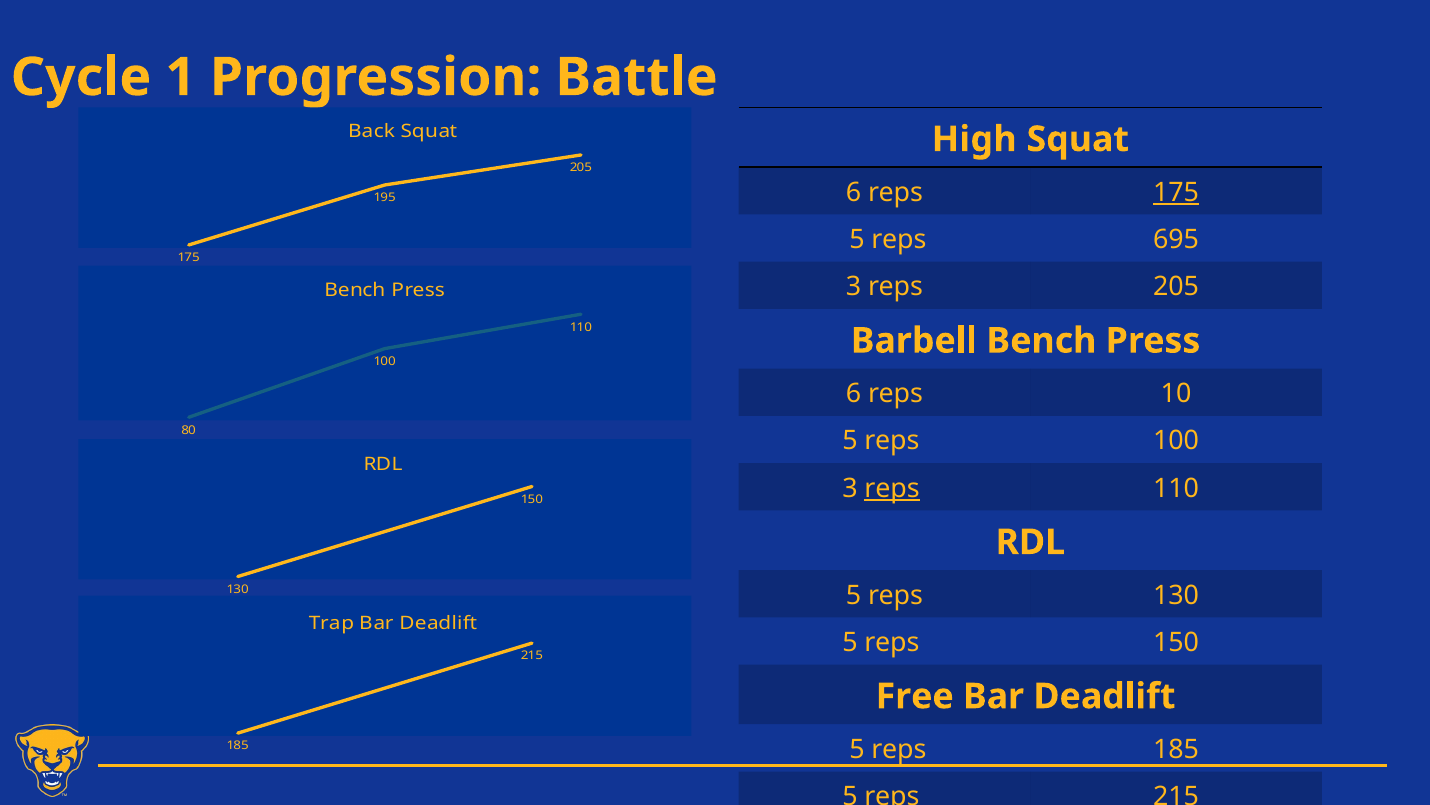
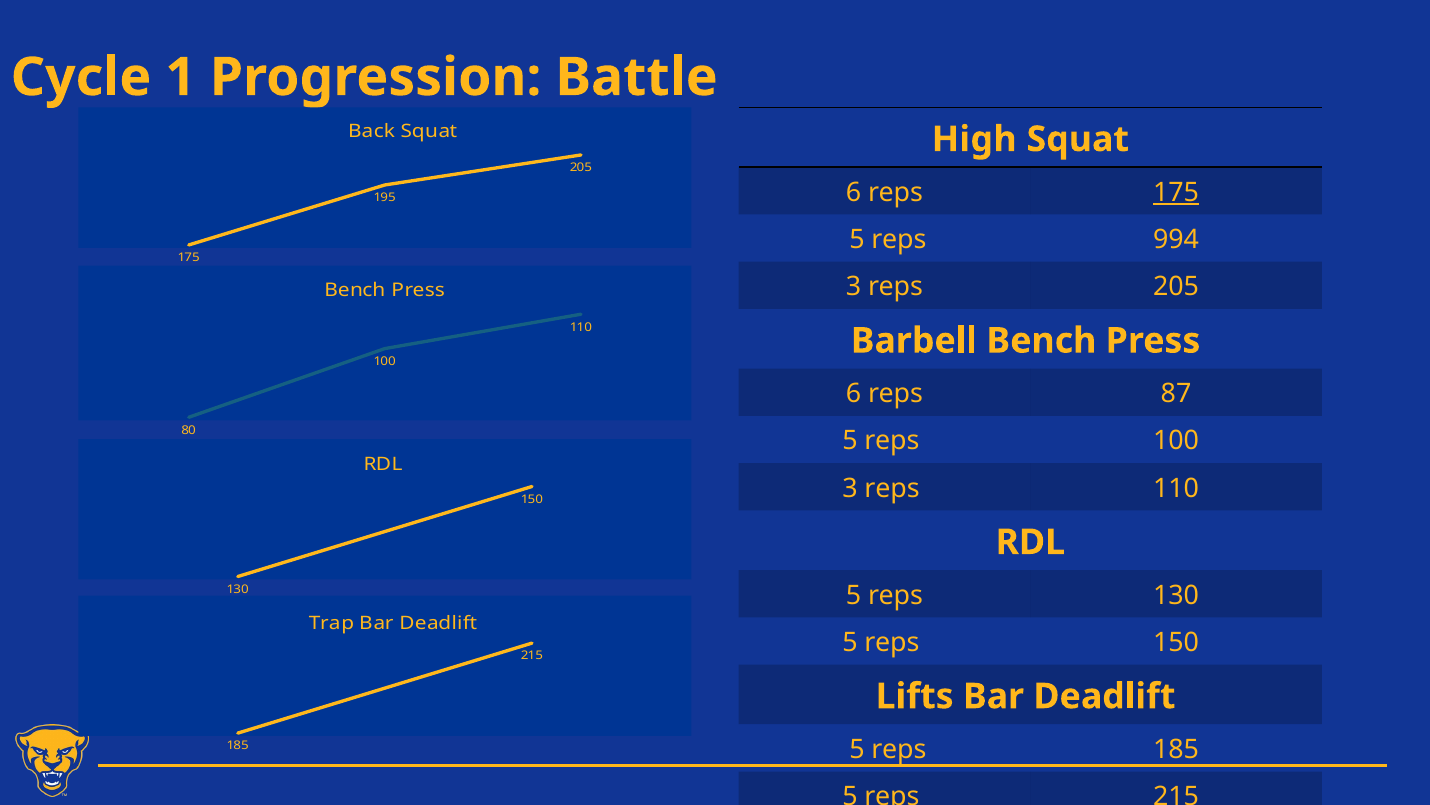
695: 695 -> 994
10: 10 -> 87
reps at (892, 488) underline: present -> none
Free: Free -> Lifts
